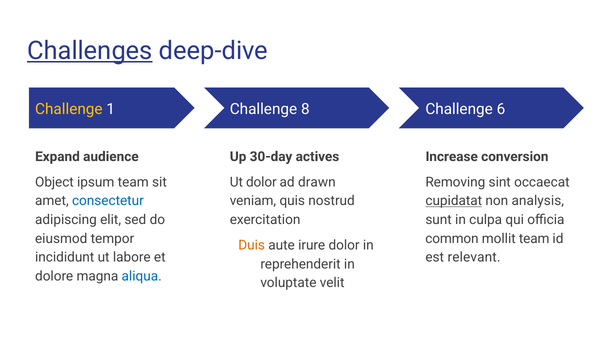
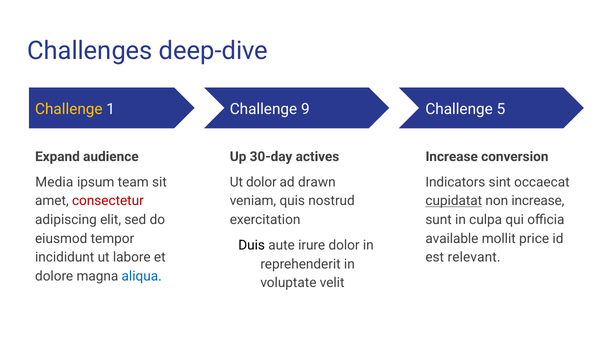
Challenges underline: present -> none
8: 8 -> 9
6: 6 -> 5
Object: Object -> Media
Removing: Removing -> Indicators
consectetur colour: blue -> red
non analysis: analysis -> increase
common: common -> available
mollit team: team -> price
Duis colour: orange -> black
